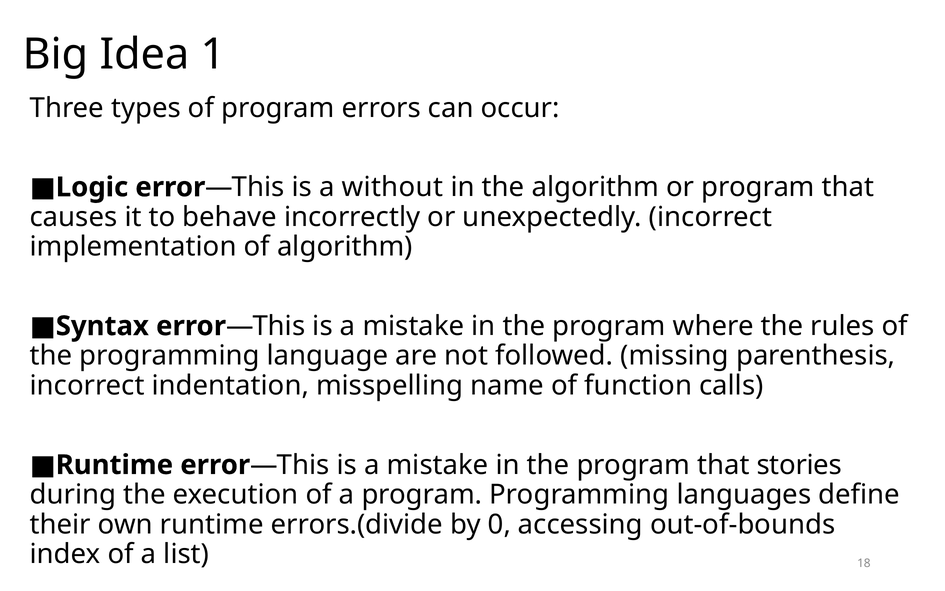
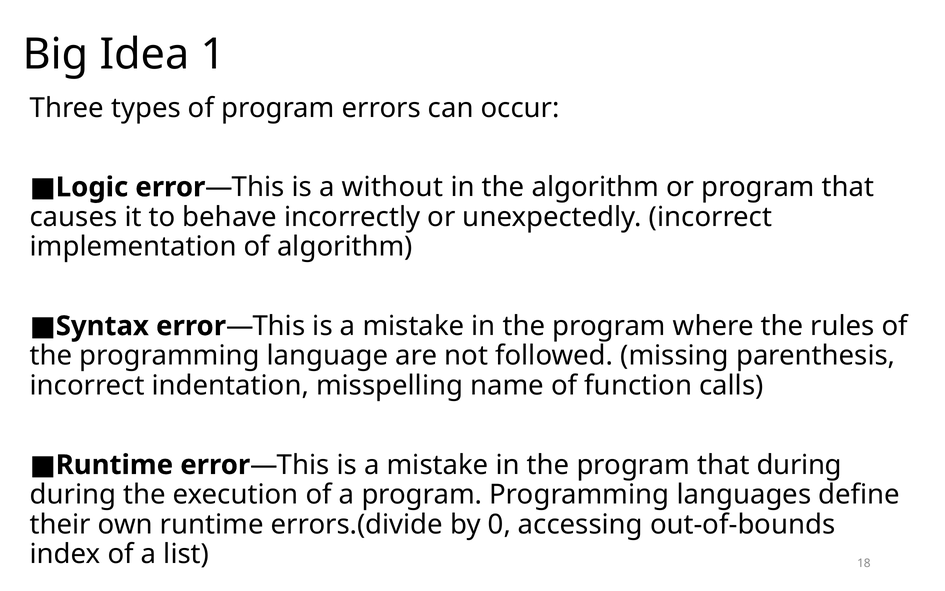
that stories: stories -> during
